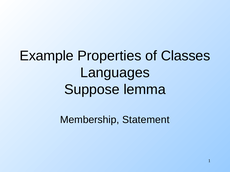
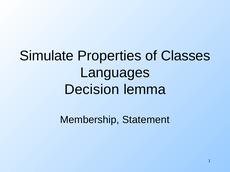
Example: Example -> Simulate
Suppose: Suppose -> Decision
